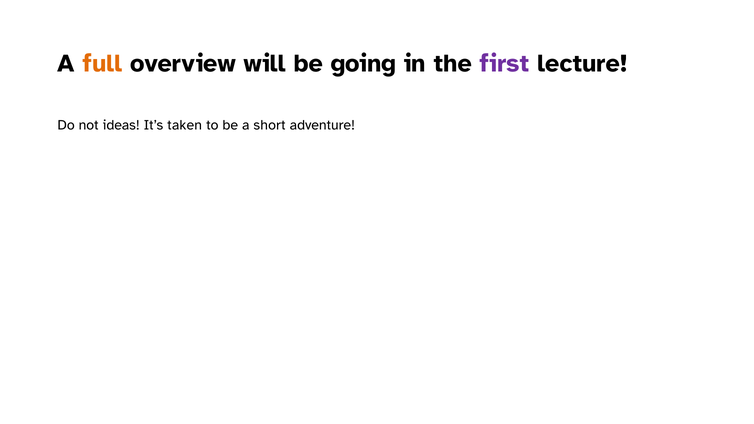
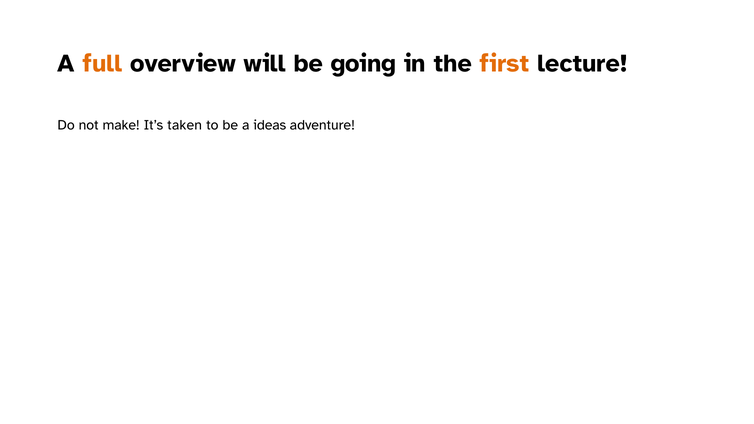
first colour: purple -> orange
ideas: ideas -> make
short: short -> ideas
